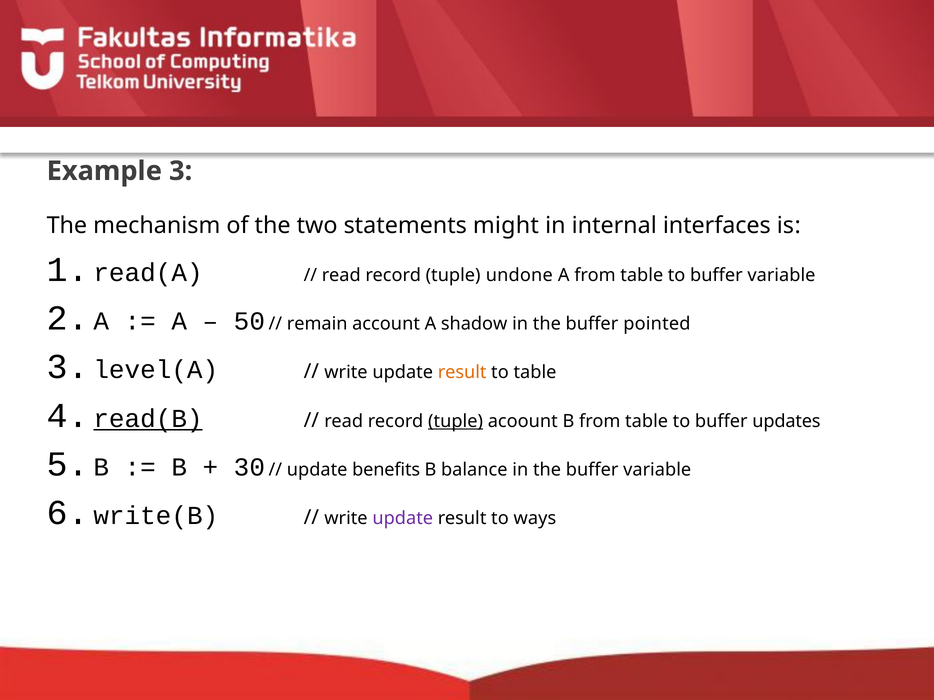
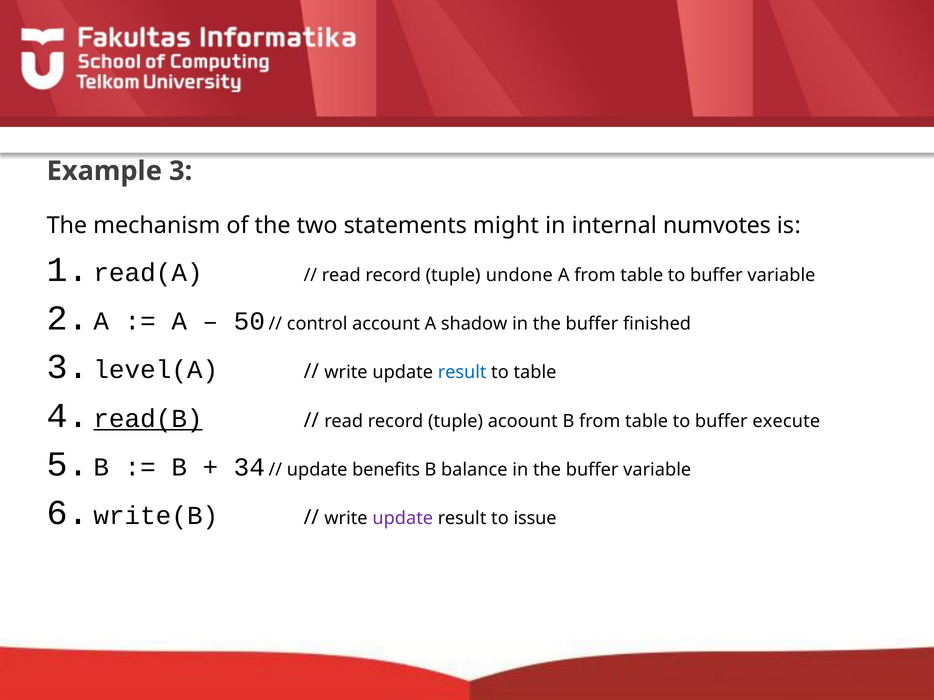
interfaces: interfaces -> numvotes
remain: remain -> control
pointed: pointed -> finished
result at (462, 373) colour: orange -> blue
tuple at (456, 421) underline: present -> none
updates: updates -> execute
30: 30 -> 34
ways: ways -> issue
